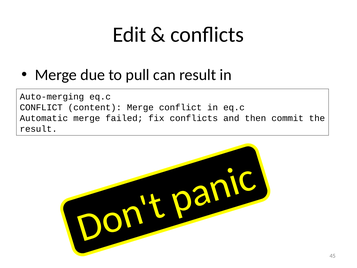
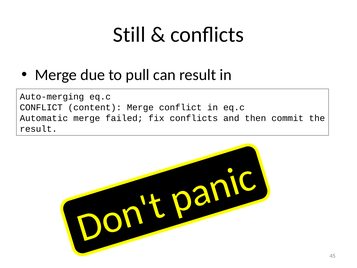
Edit: Edit -> Still
